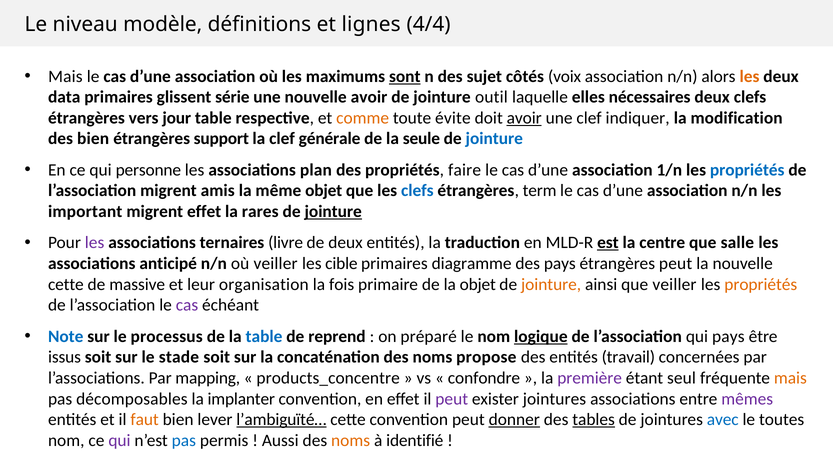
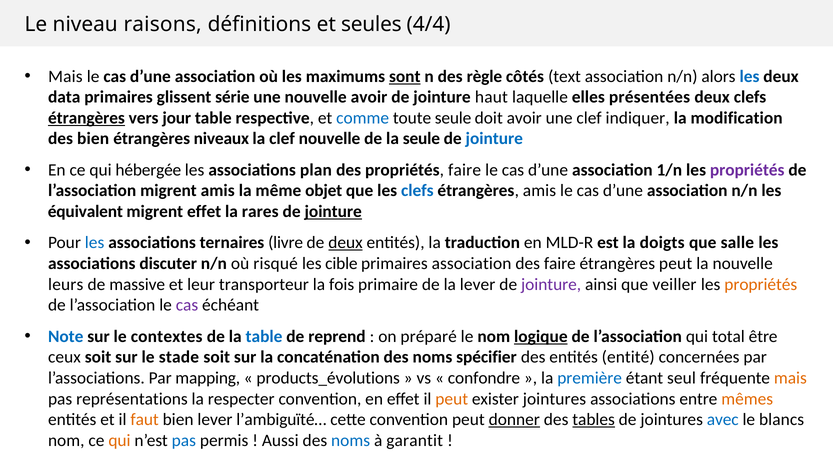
modèle: modèle -> raisons
lignes: lignes -> seules
sujet: sujet -> règle
voix: voix -> text
les at (749, 76) colour: orange -> blue
outil: outil -> haut
nécessaires: nécessaires -> présentées
étrangères at (86, 118) underline: none -> present
comme colour: orange -> blue
toute évite: évite -> seule
avoir at (524, 118) underline: present -> none
support: support -> niveaux
clef générale: générale -> nouvelle
personne: personne -> hébergée
propriétés at (747, 170) colour: blue -> purple
étrangères term: term -> amis
important: important -> équivalent
les at (95, 243) colour: purple -> blue
deux at (345, 243) underline: none -> present
est underline: present -> none
centre: centre -> doigts
anticipé: anticipé -> discuter
où veiller: veiller -> risqué
primaires diagramme: diagramme -> association
des pays: pays -> faire
cette at (66, 285): cette -> leurs
organisation: organisation -> transporteur
la objet: objet -> lever
jointure at (551, 285) colour: orange -> purple
processus: processus -> contextes
qui pays: pays -> total
issus: issus -> ceux
propose: propose -> spécifier
travail: travail -> entité
products_concentre: products_concentre -> products_évolutions
première colour: purple -> blue
décomposables: décomposables -> représentations
implanter: implanter -> respecter
peut at (452, 399) colour: purple -> orange
mêmes colour: purple -> orange
l’ambiguïté… underline: present -> none
toutes: toutes -> blancs
qui at (119, 441) colour: purple -> orange
noms at (351, 441) colour: orange -> blue
identifié: identifié -> garantit
